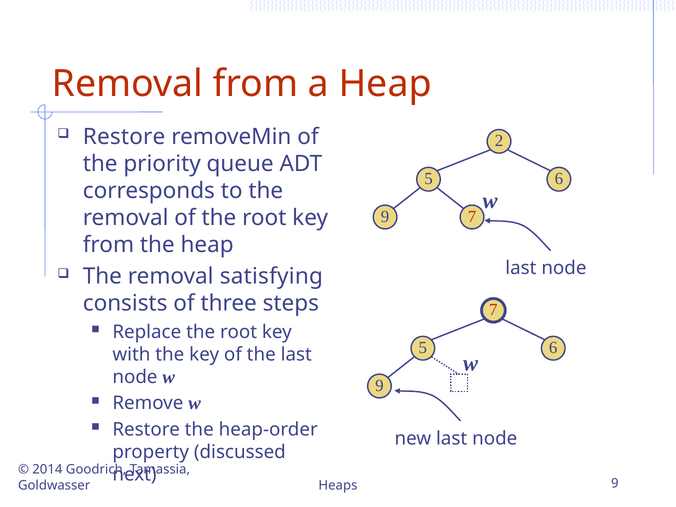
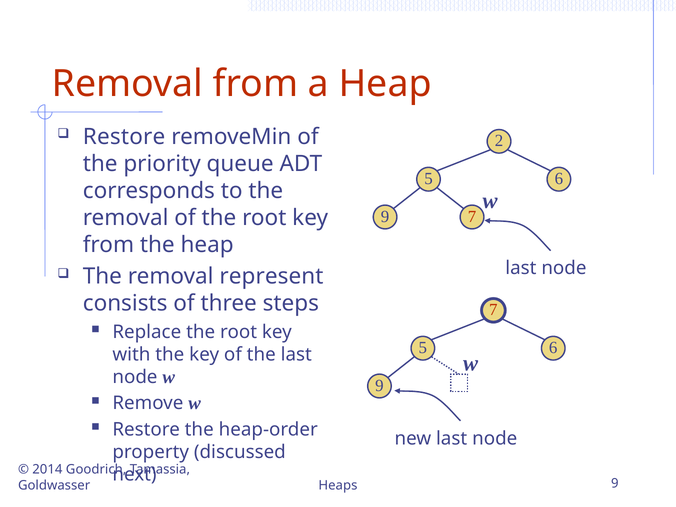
satisfying: satisfying -> represent
